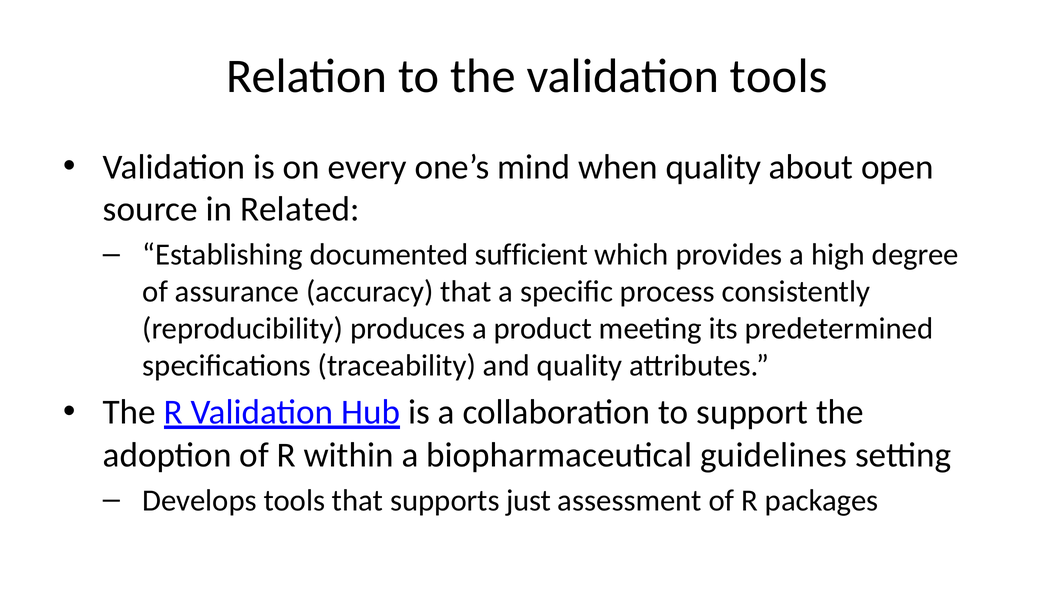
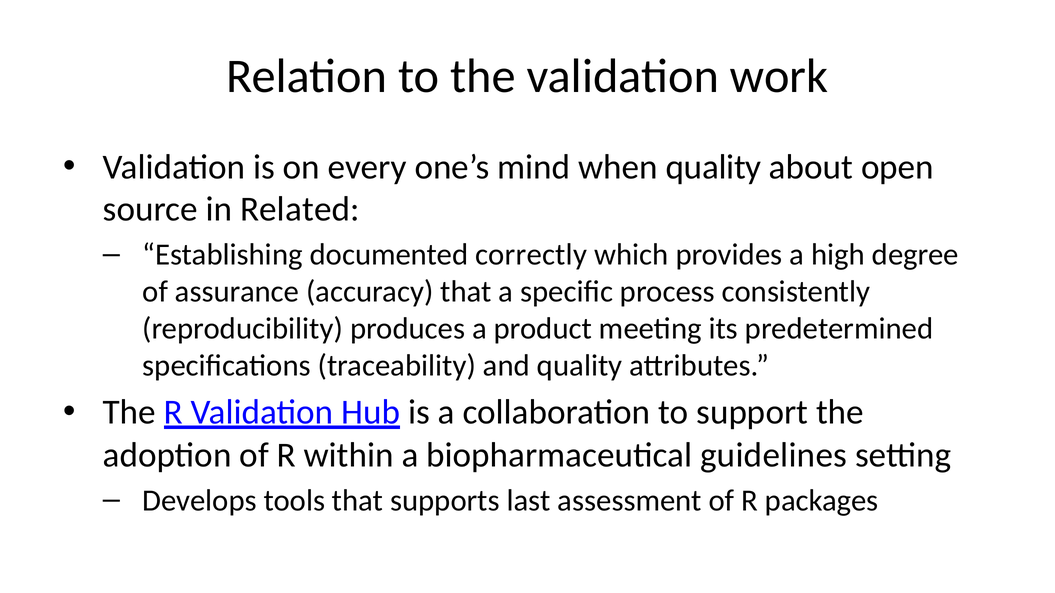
validation tools: tools -> work
sufficient: sufficient -> correctly
just: just -> last
